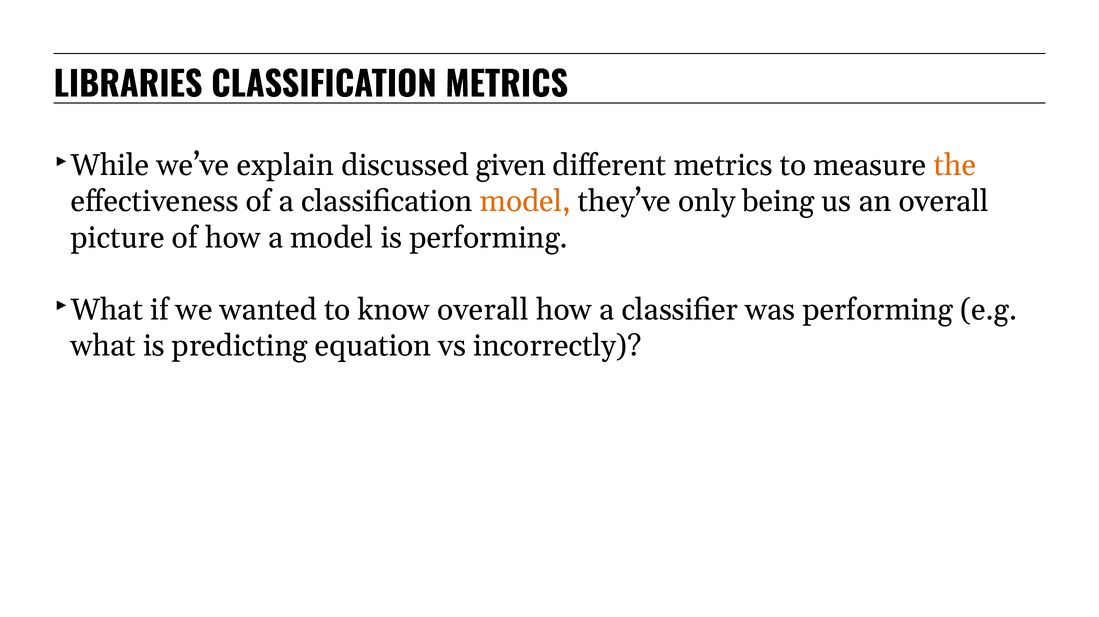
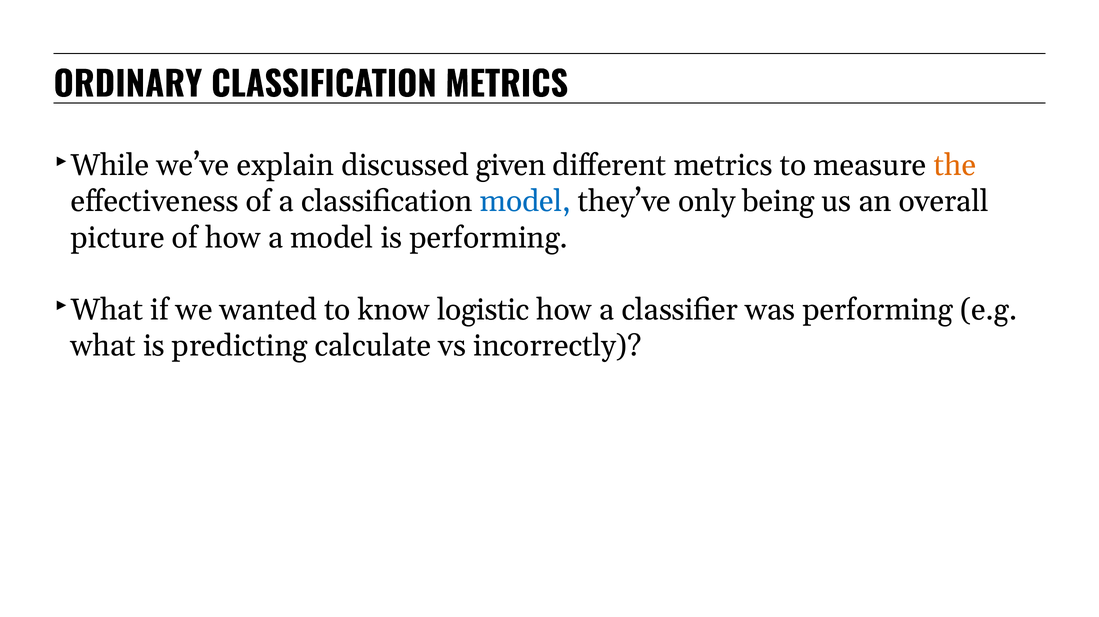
LIBRARIES: LIBRARIES -> ORDINARY
model at (525, 202) colour: orange -> blue
know overall: overall -> logistic
equation: equation -> calculate
